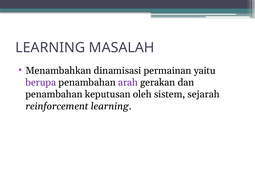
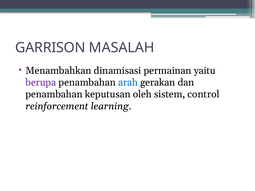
LEARNING at (50, 48): LEARNING -> GARRISON
arah colour: purple -> blue
sejarah: sejarah -> control
